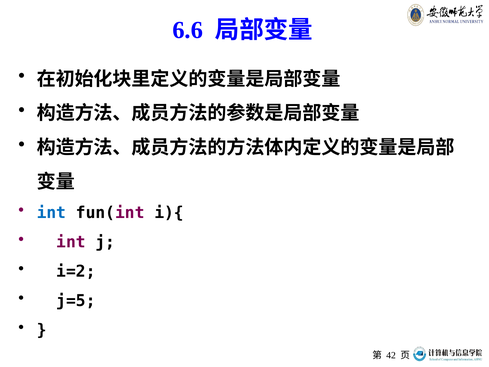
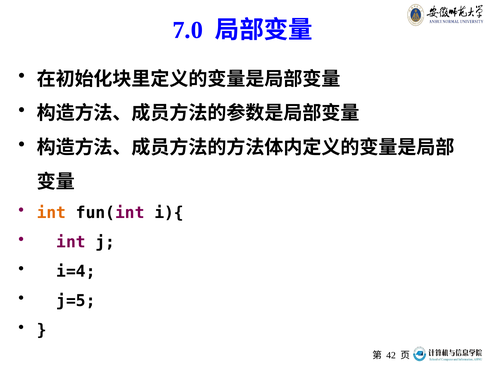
6.6: 6.6 -> 7.0
int at (51, 213) colour: blue -> orange
i=2: i=2 -> i=4
